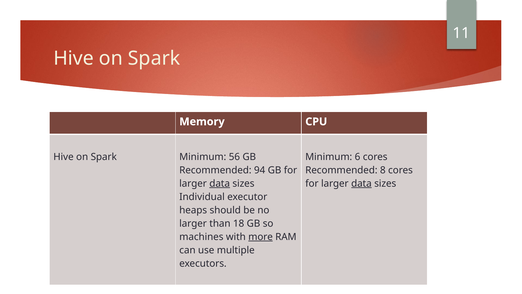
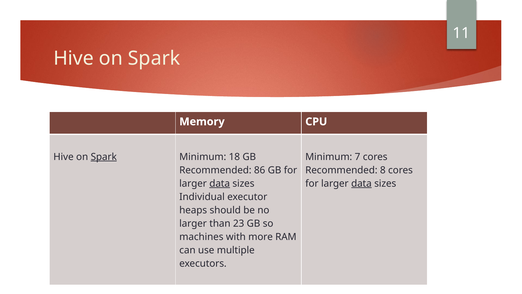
Spark at (104, 157) underline: none -> present
56: 56 -> 18
6: 6 -> 7
94: 94 -> 86
18: 18 -> 23
more underline: present -> none
